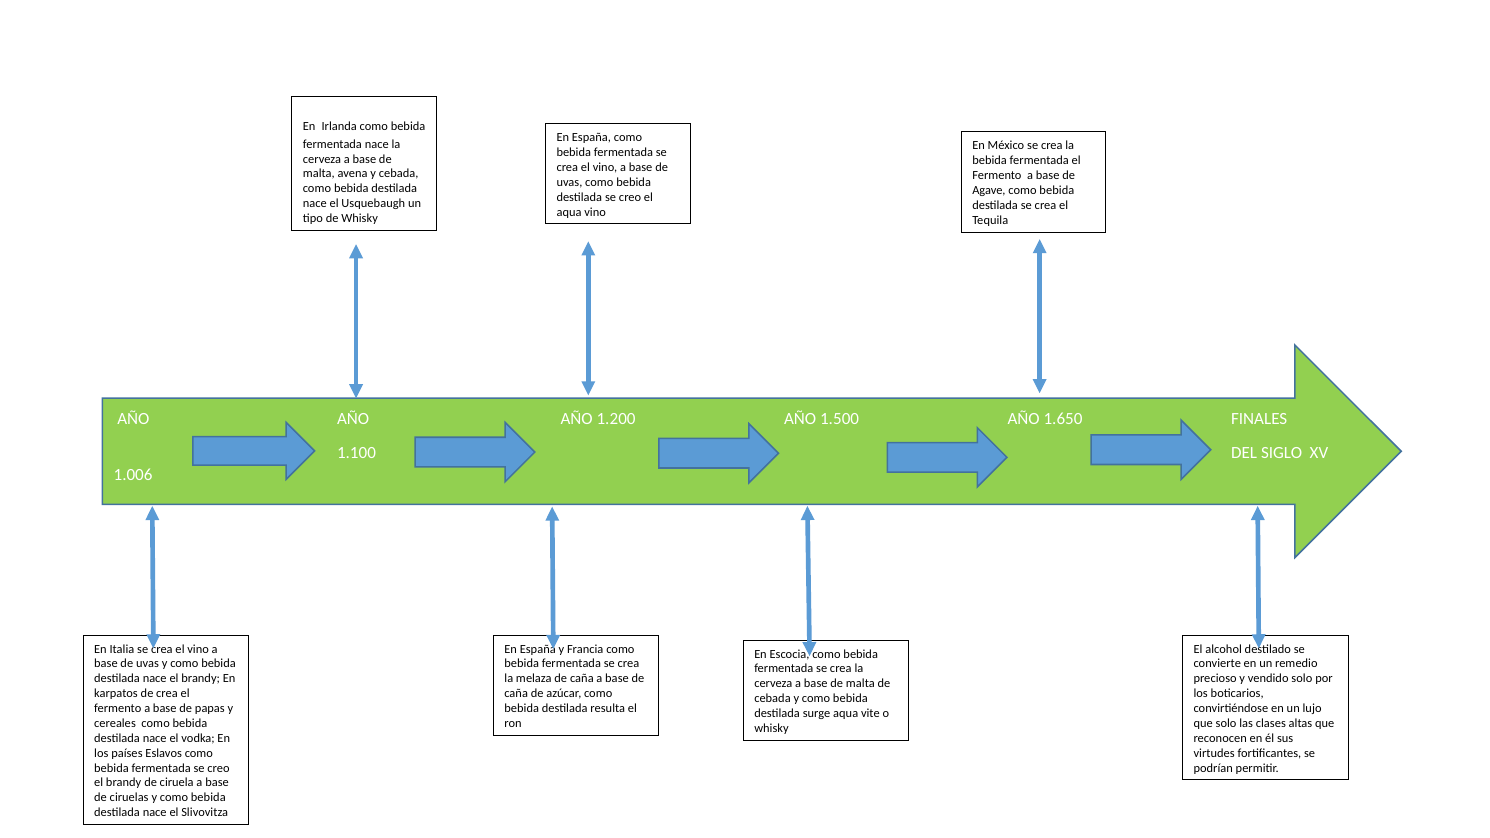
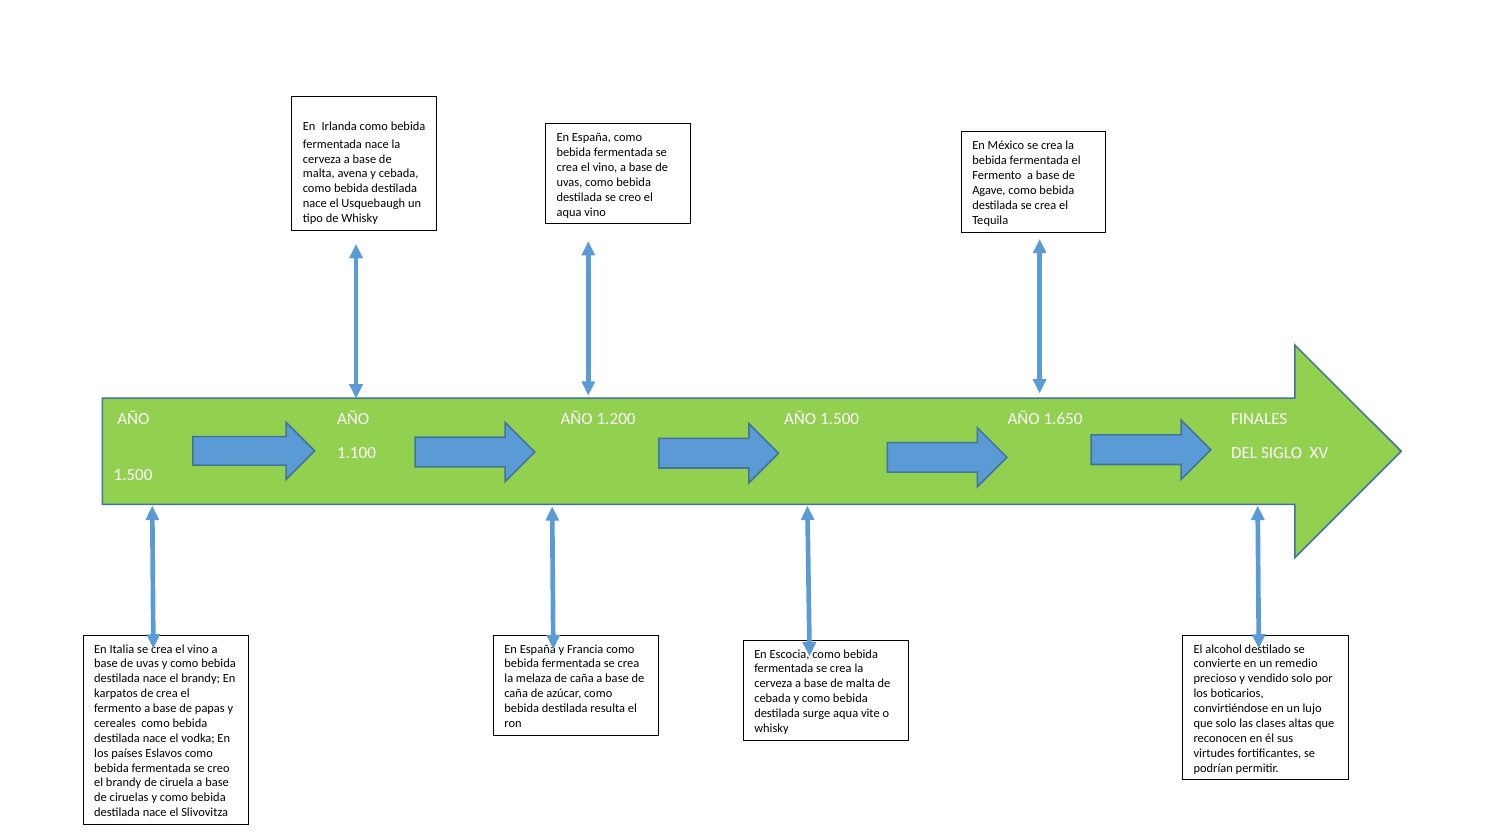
1.006 at (133, 475): 1.006 -> 1.500
